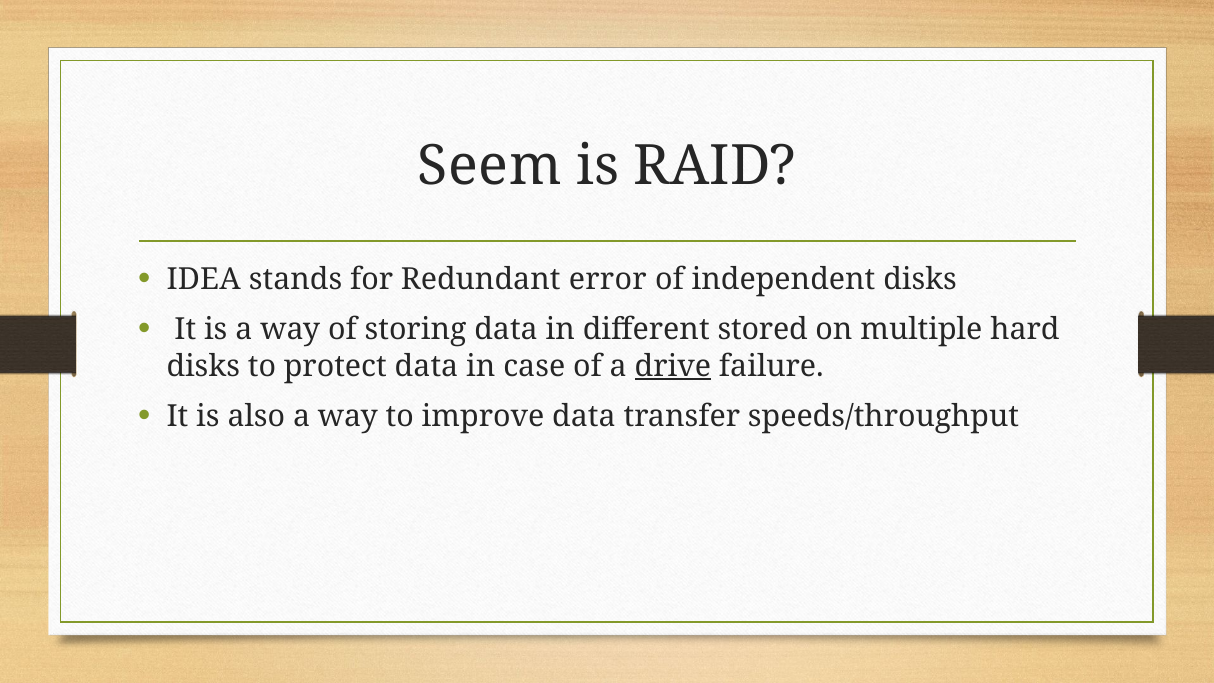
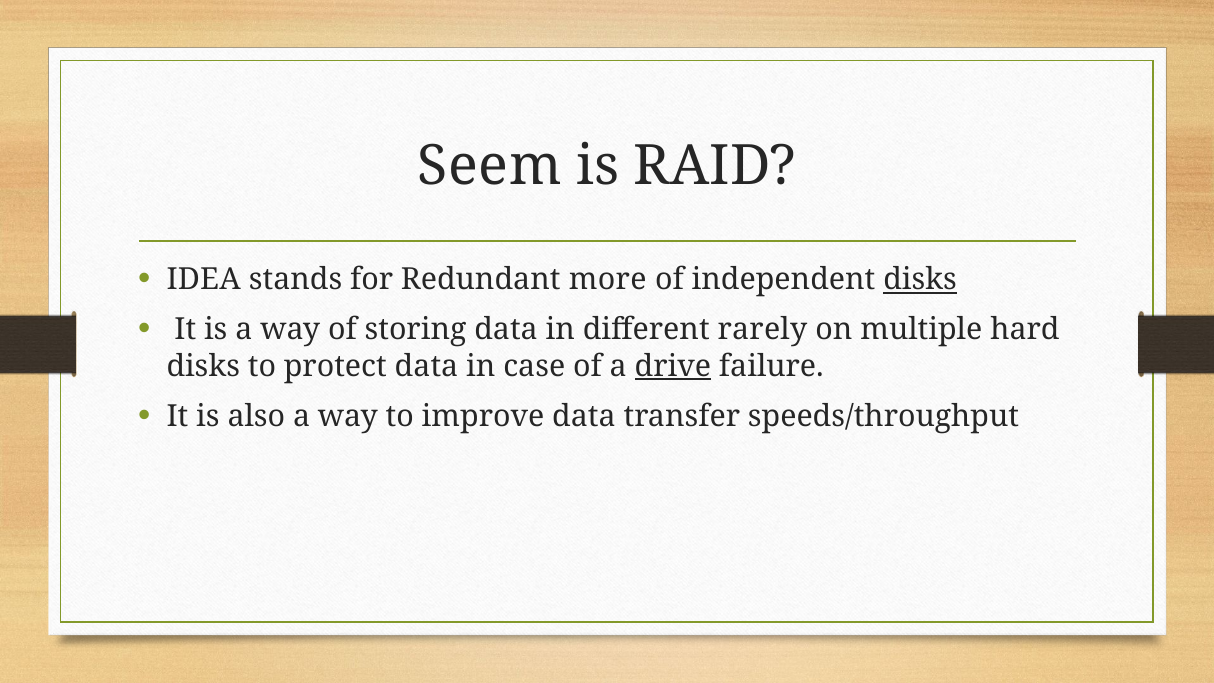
error: error -> more
disks at (920, 280) underline: none -> present
stored: stored -> rarely
